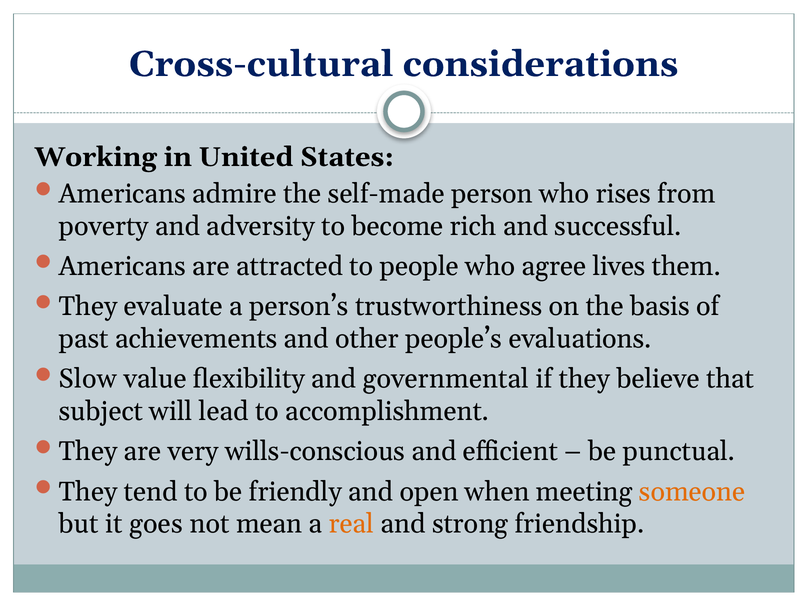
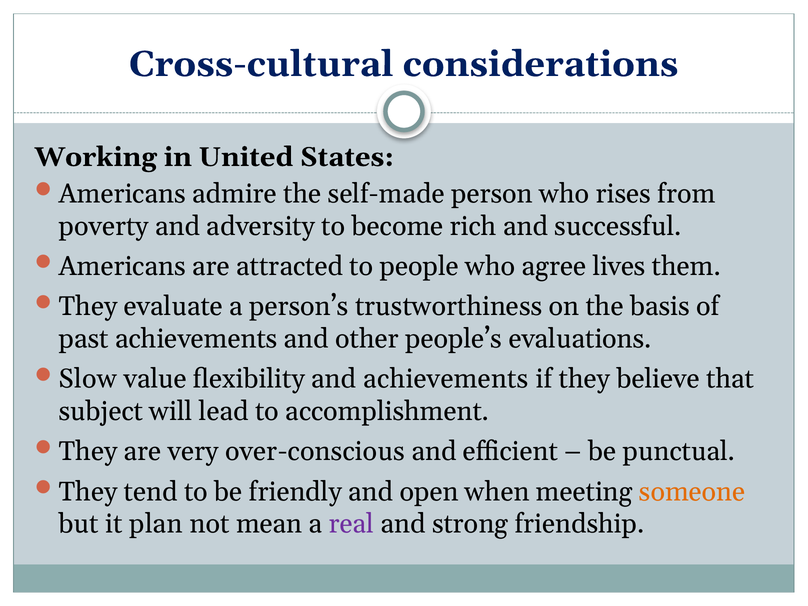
and governmental: governmental -> achievements
wills-conscious: wills-conscious -> over-conscious
goes: goes -> plan
real colour: orange -> purple
